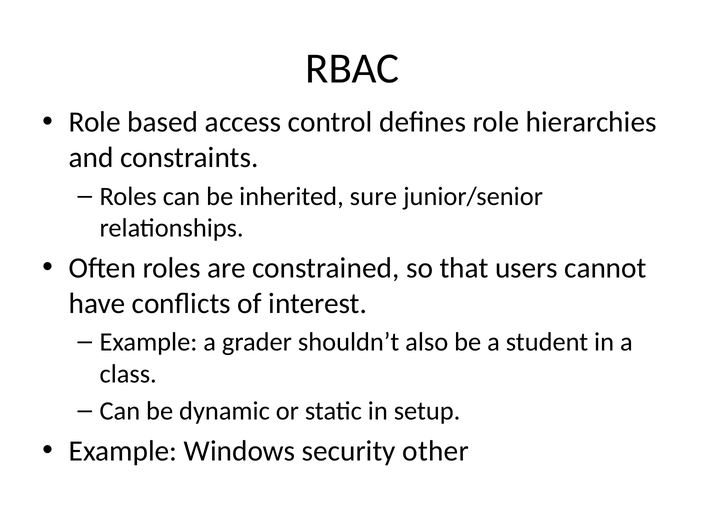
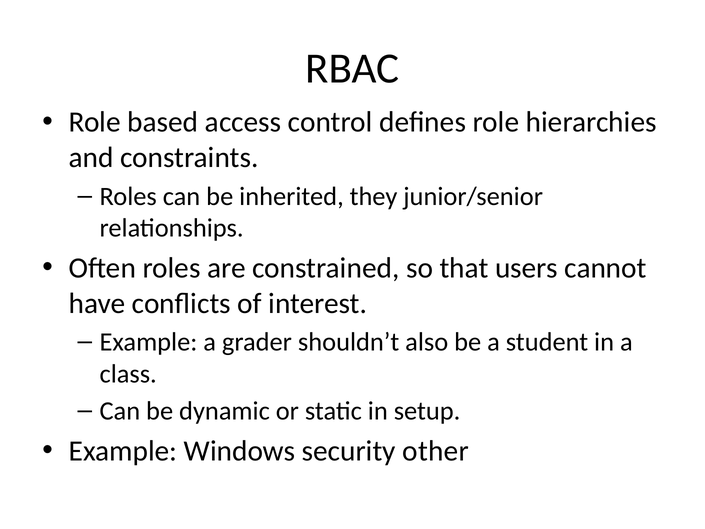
sure: sure -> they
